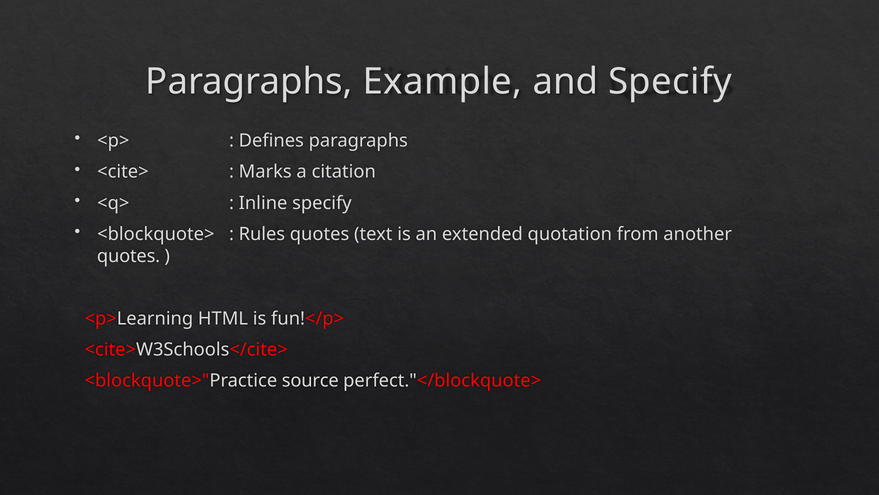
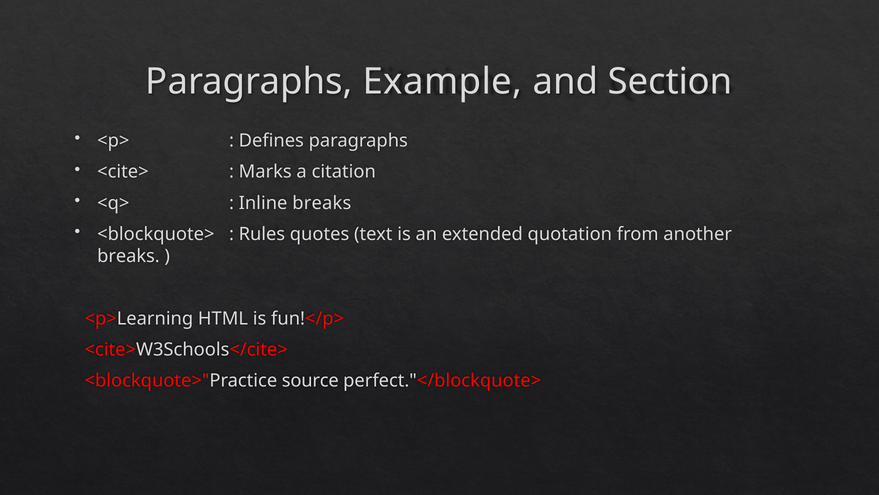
and Specify: Specify -> Section
Inline specify: specify -> breaks
quotes at (129, 256): quotes -> breaks
